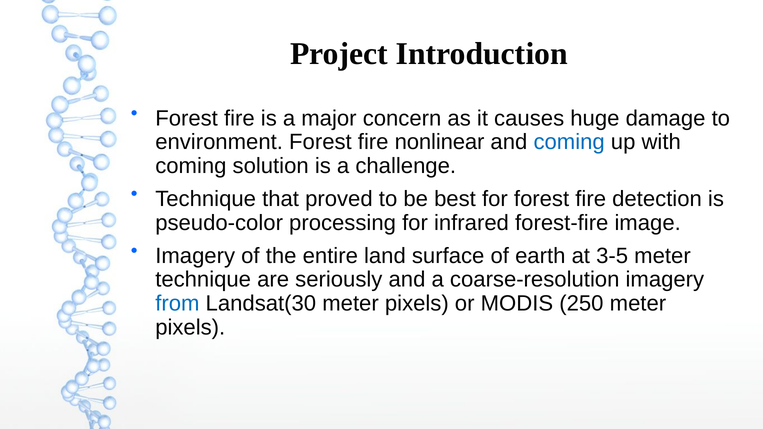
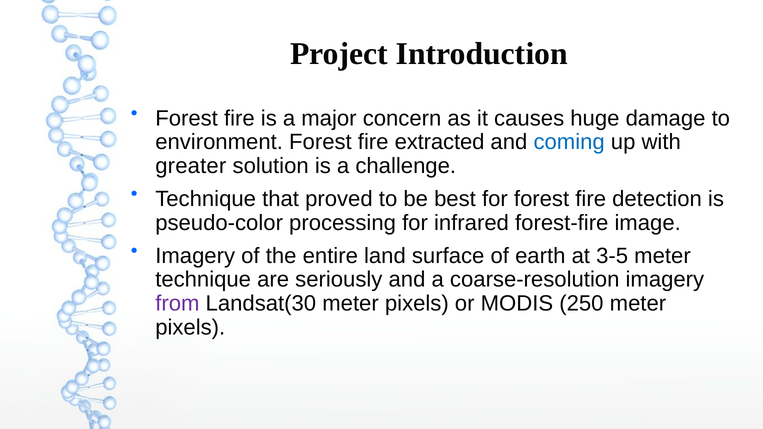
nonlinear: nonlinear -> extracted
coming at (191, 166): coming -> greater
from colour: blue -> purple
